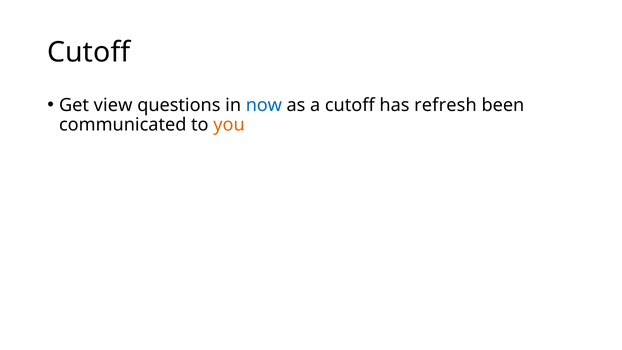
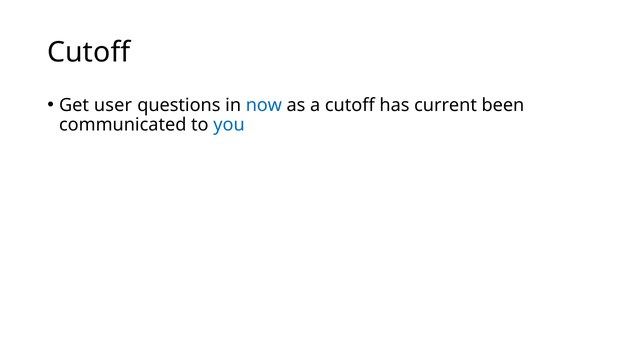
view: view -> user
refresh: refresh -> current
you colour: orange -> blue
